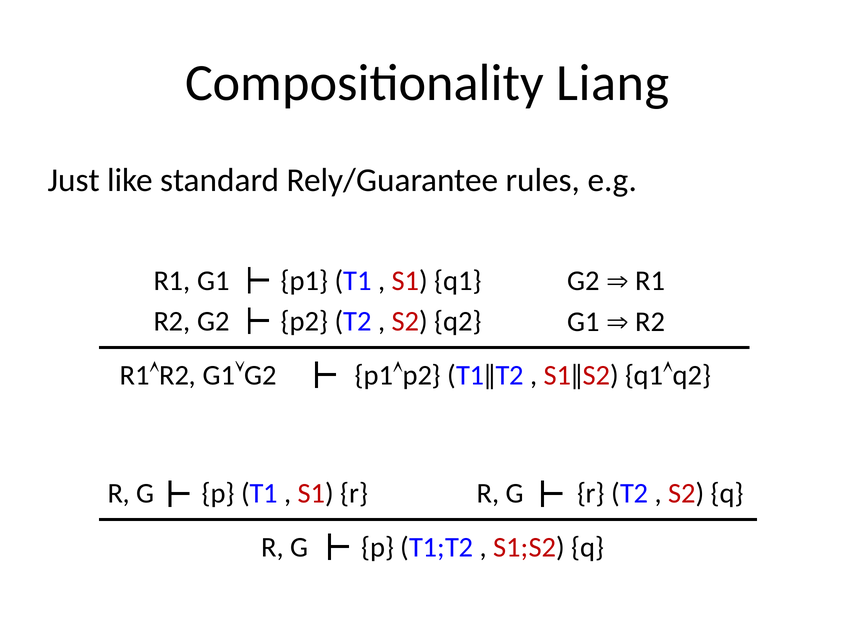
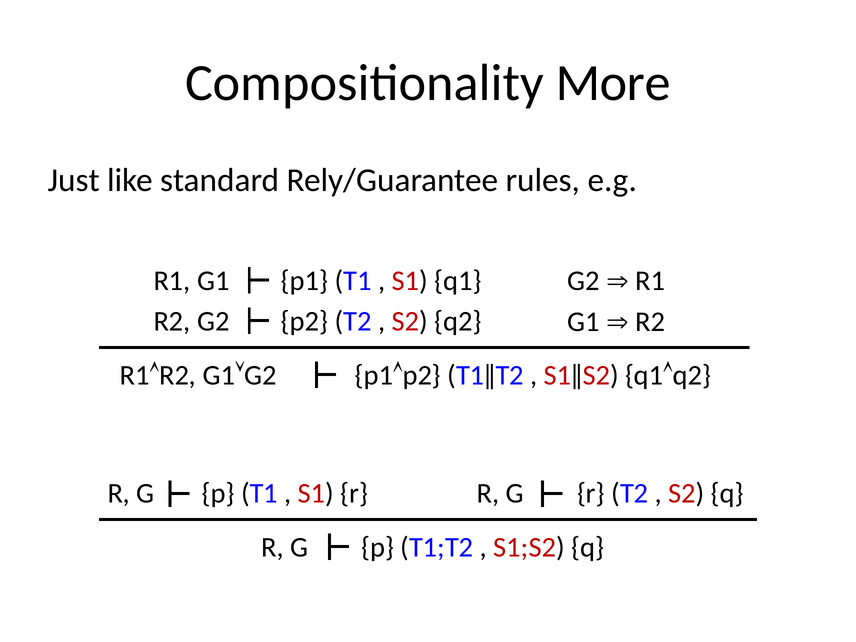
Liang: Liang -> More
